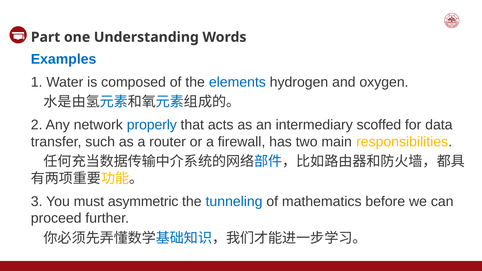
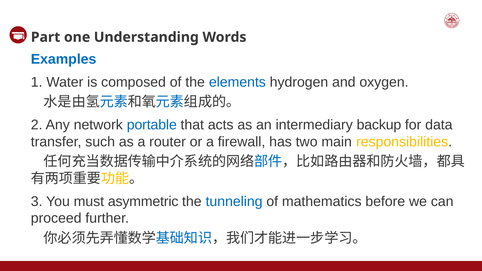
properly: properly -> portable
scoffed: scoffed -> backup
